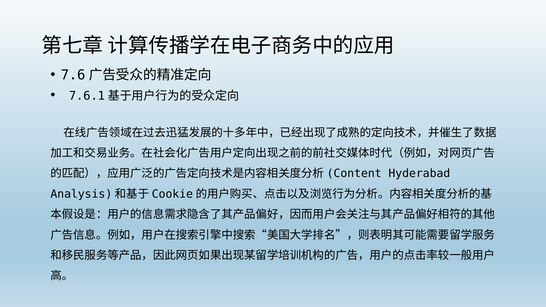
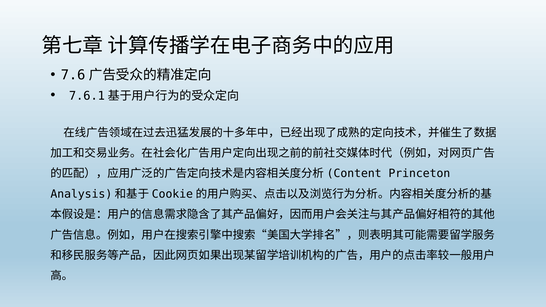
Hyderabad: Hyderabad -> Princeton
